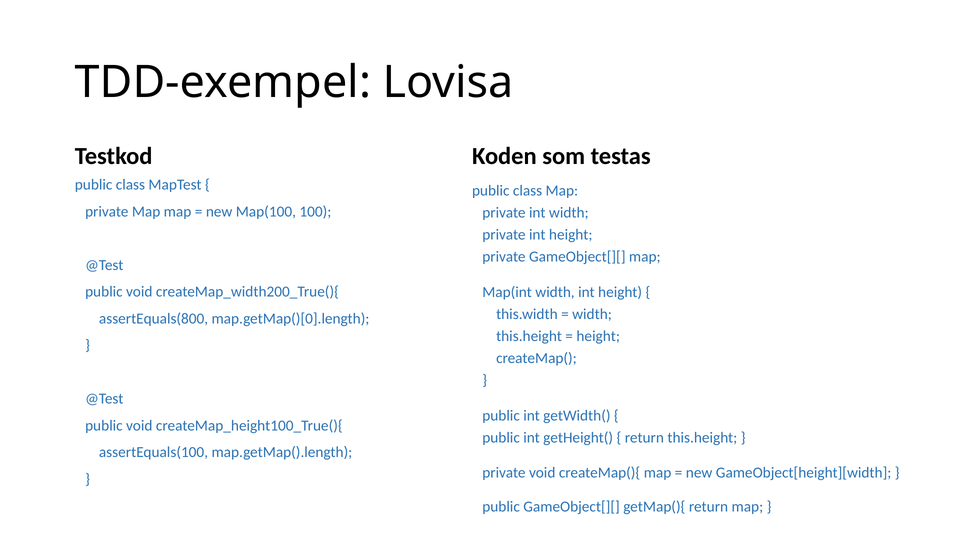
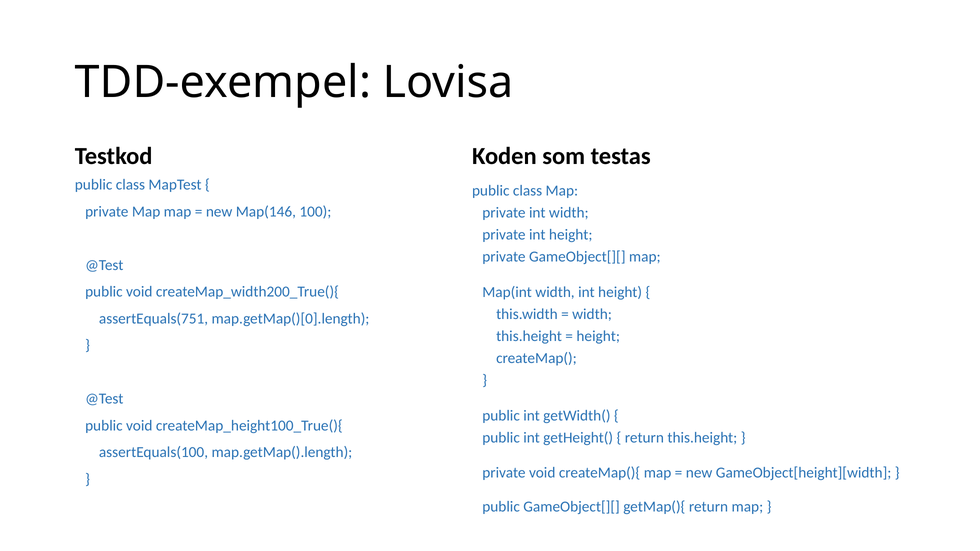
Map(100: Map(100 -> Map(146
assertEquals(800: assertEquals(800 -> assertEquals(751
